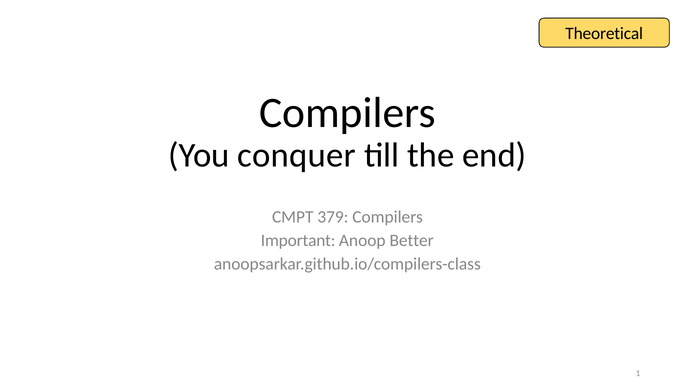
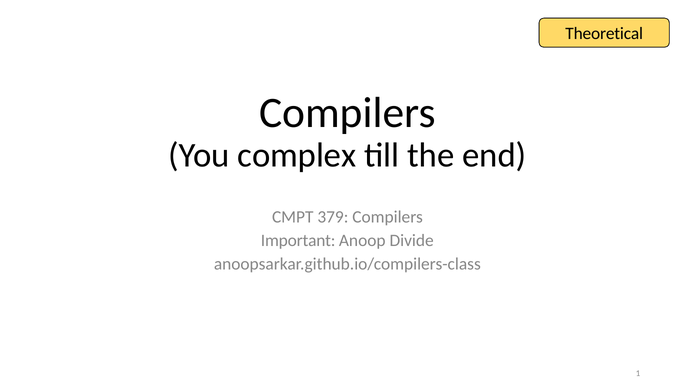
conquer: conquer -> complex
Better: Better -> Divide
